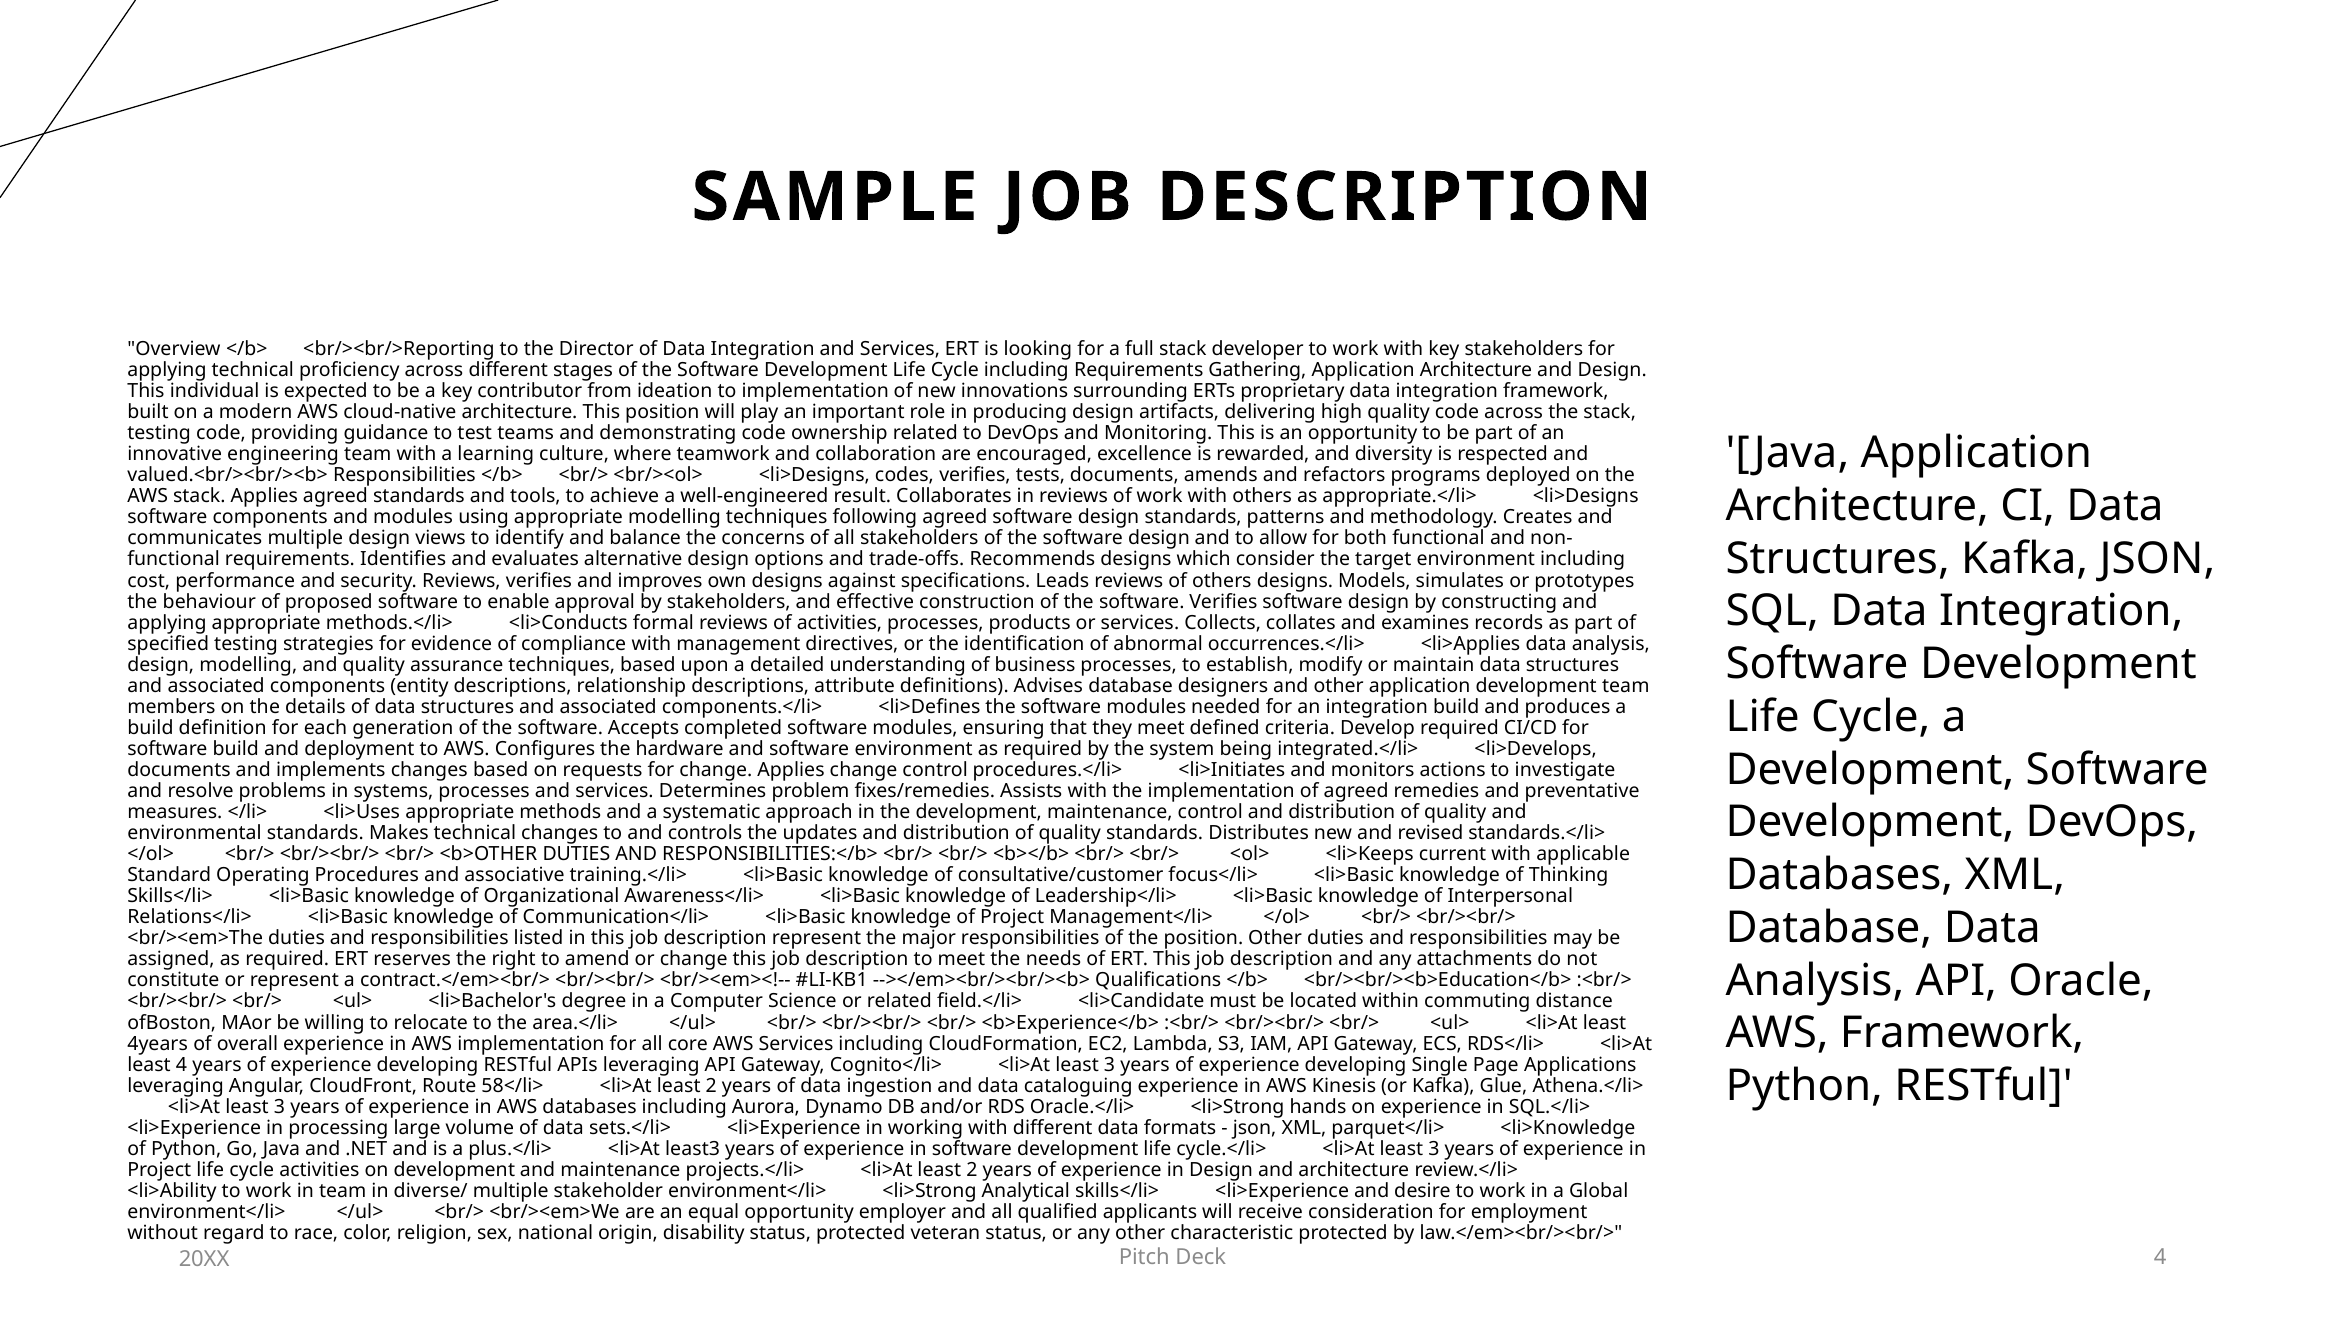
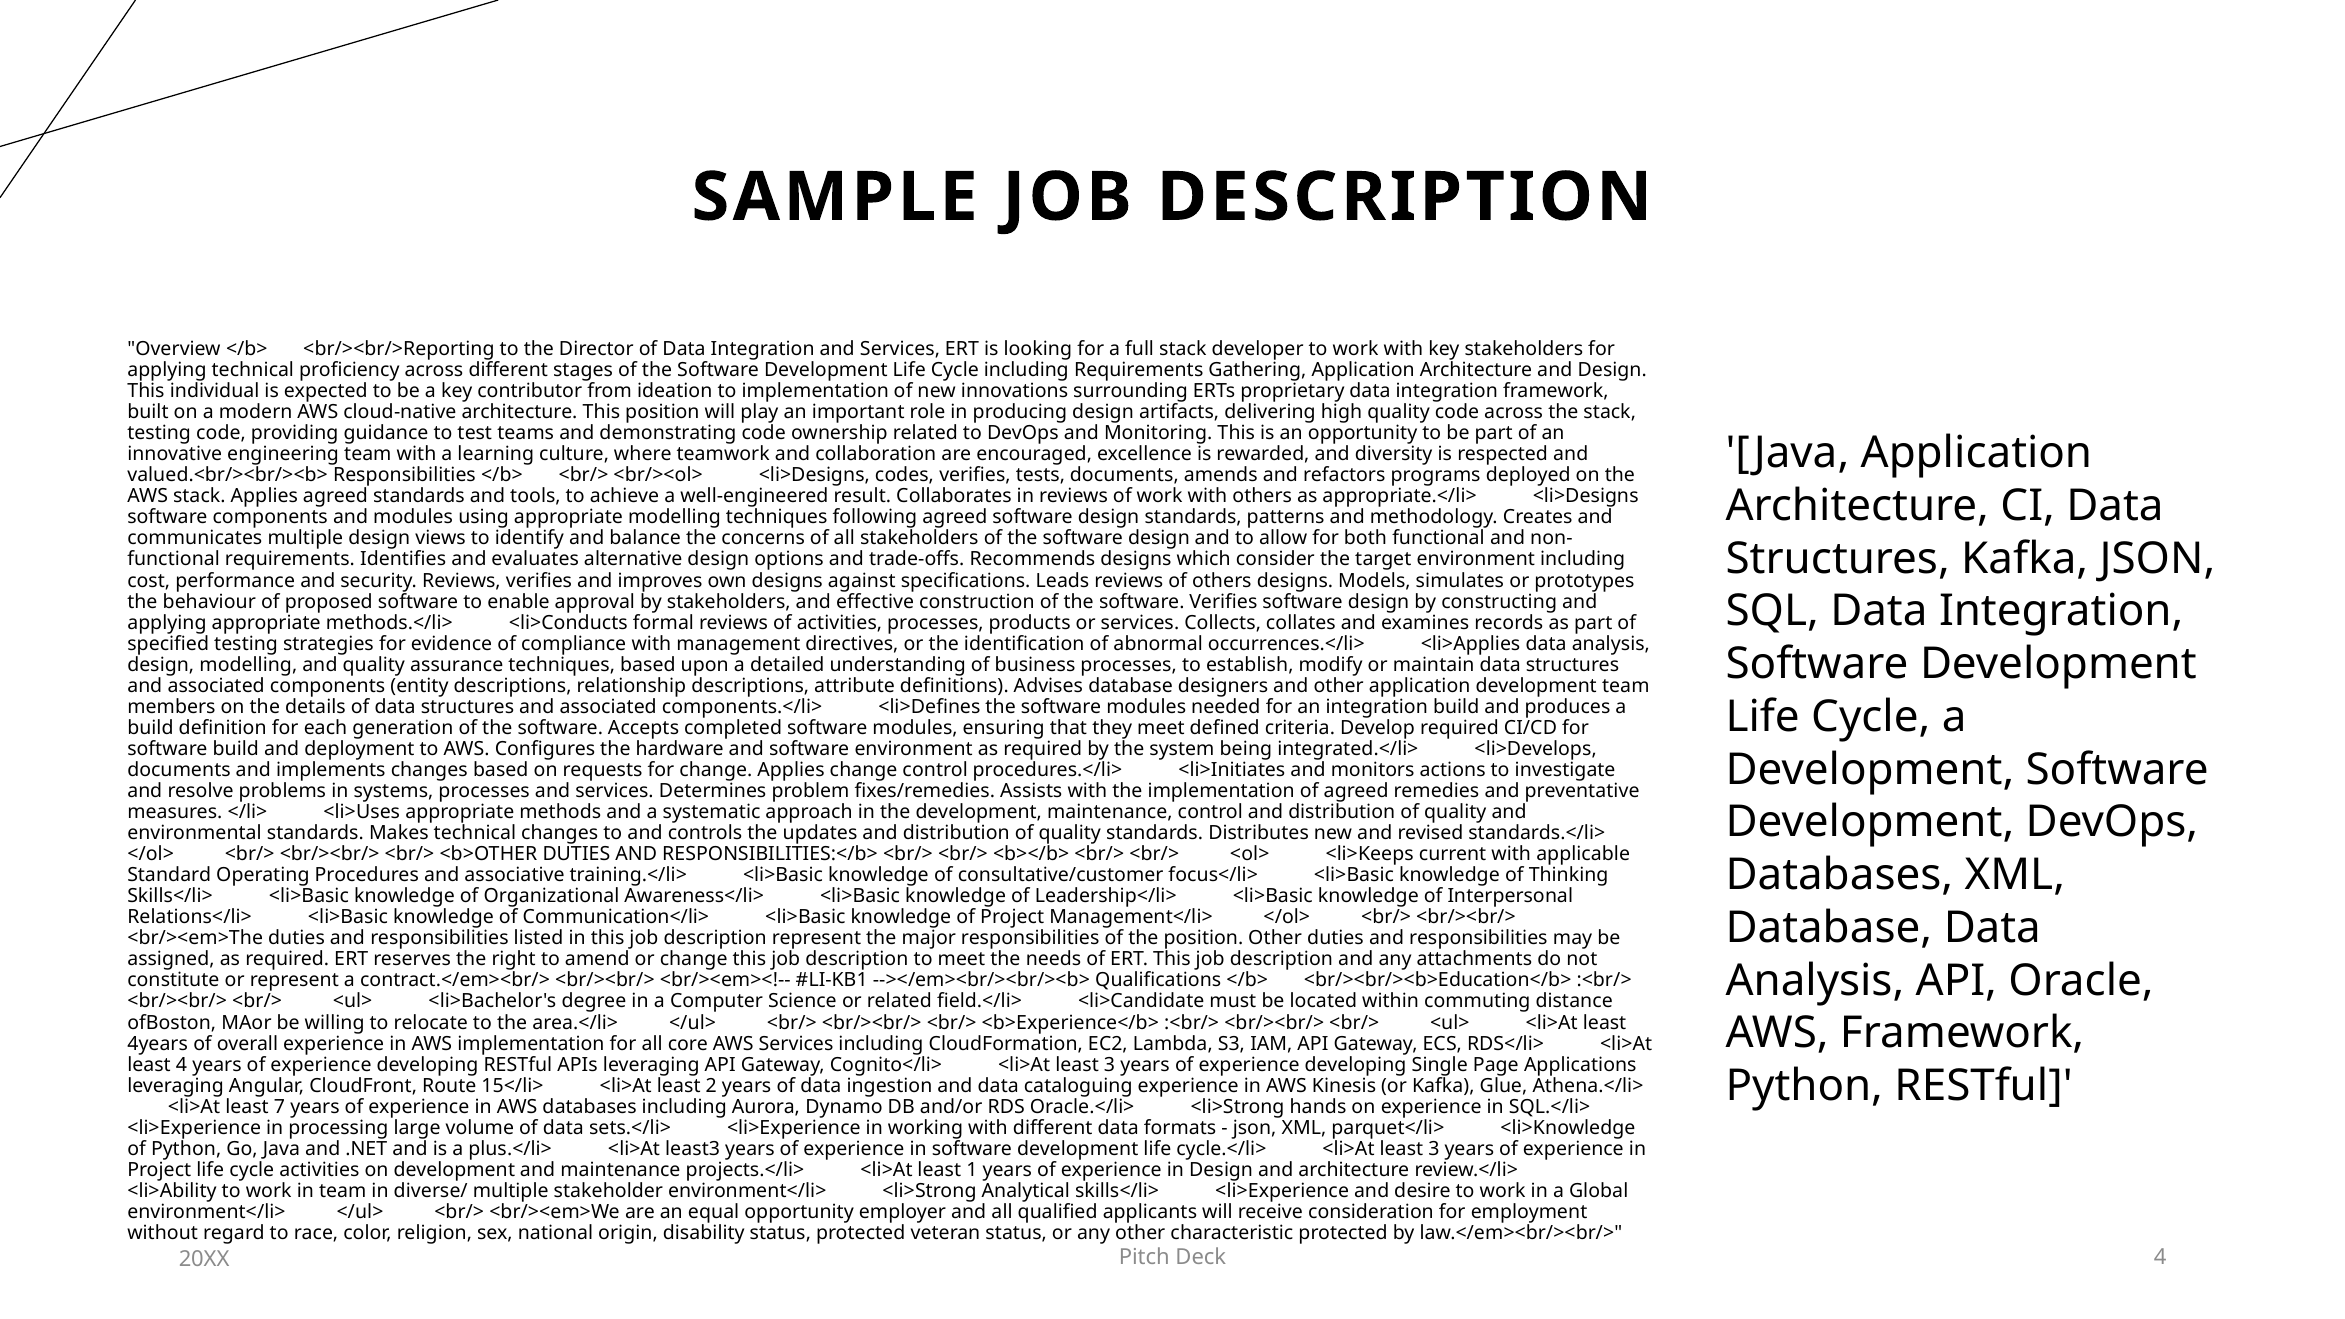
58</li>: 58</li> -> 15</li>
3 at (279, 1107): 3 -> 7
projects.</li> <li>At least 2: 2 -> 1
